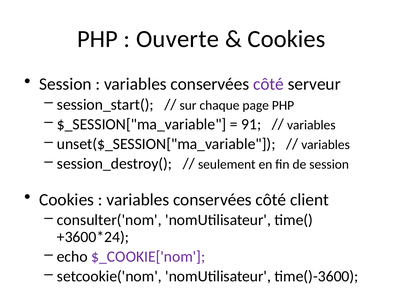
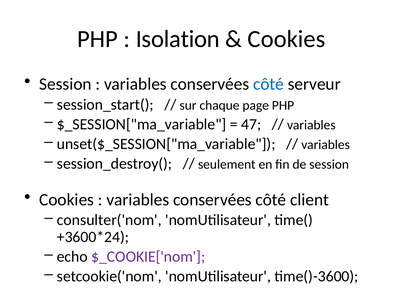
Ouverte: Ouverte -> Isolation
côté at (269, 84) colour: purple -> blue
91: 91 -> 47
